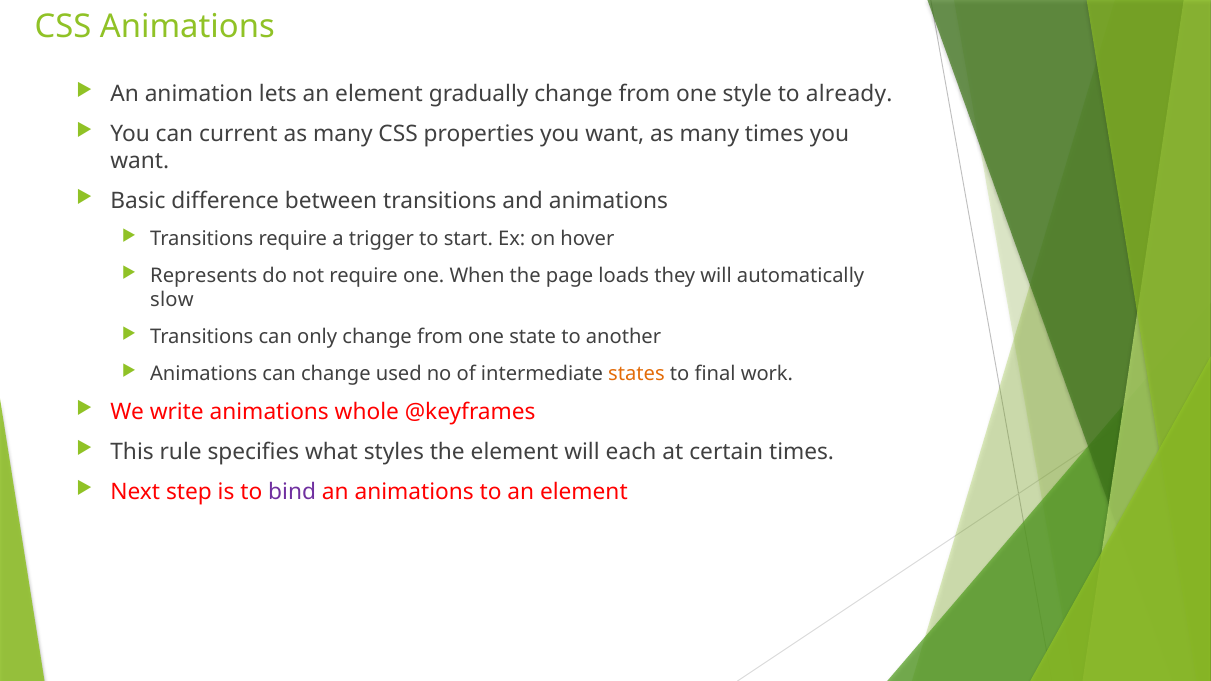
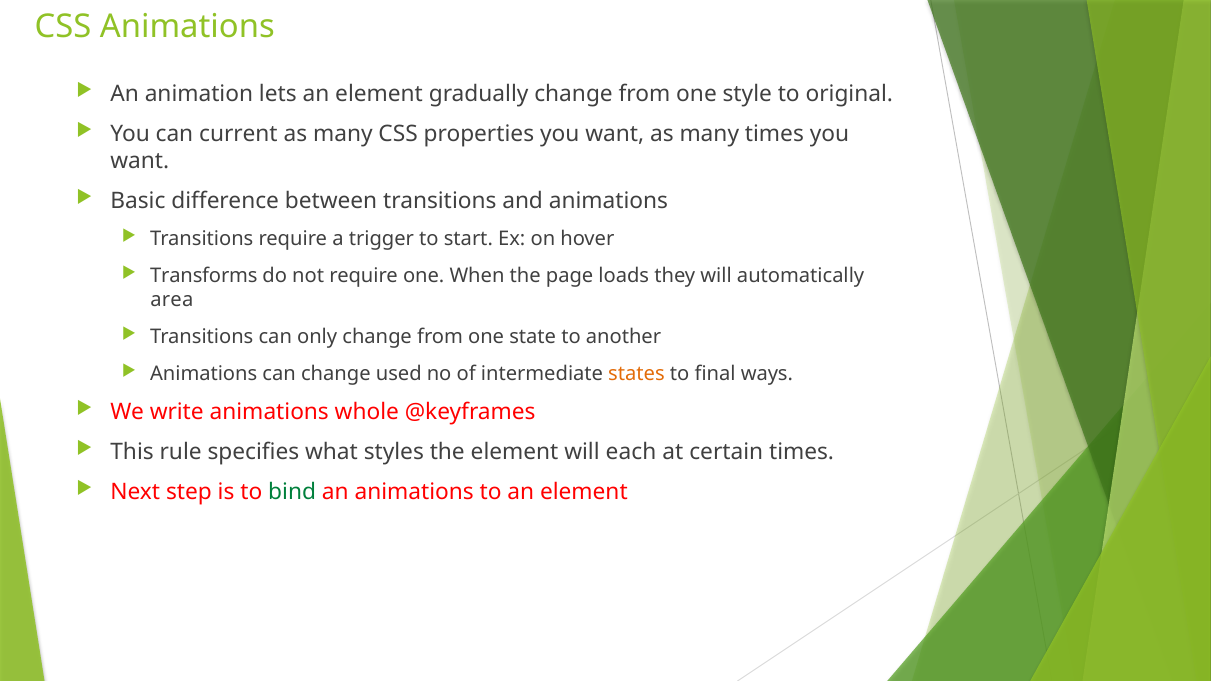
already: already -> original
Represents: Represents -> Transforms
slow: slow -> area
work: work -> ways
bind colour: purple -> green
